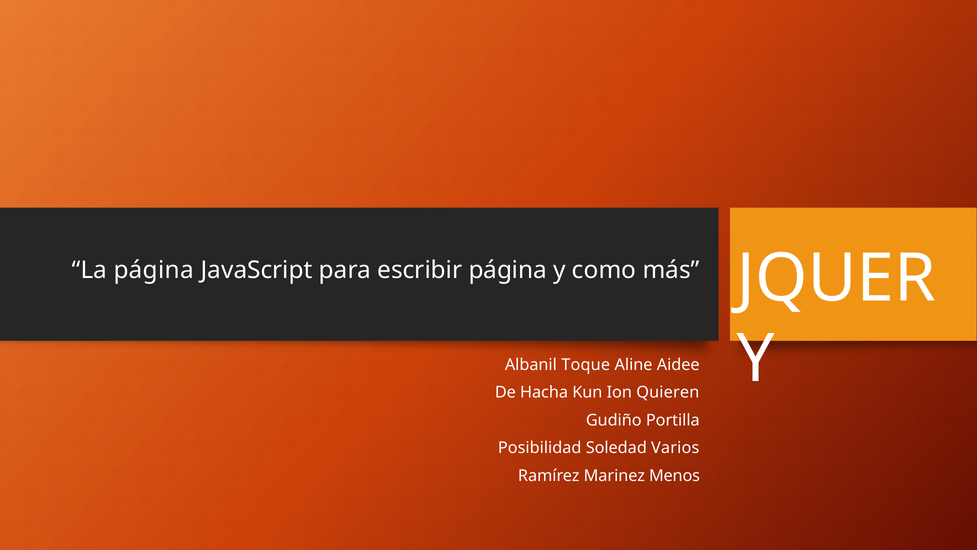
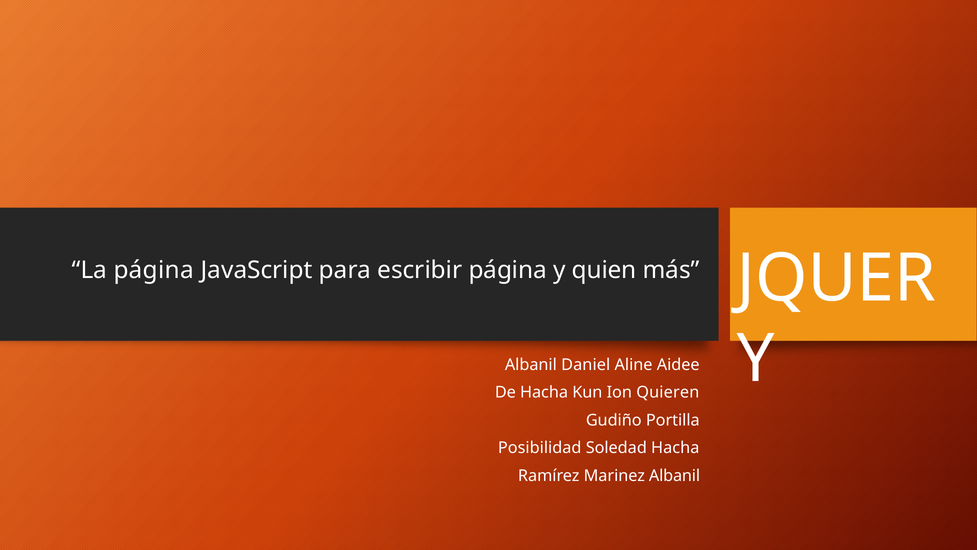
como: como -> quien
Toque: Toque -> Daniel
Soledad Varios: Varios -> Hacha
Marinez Menos: Menos -> Albanil
